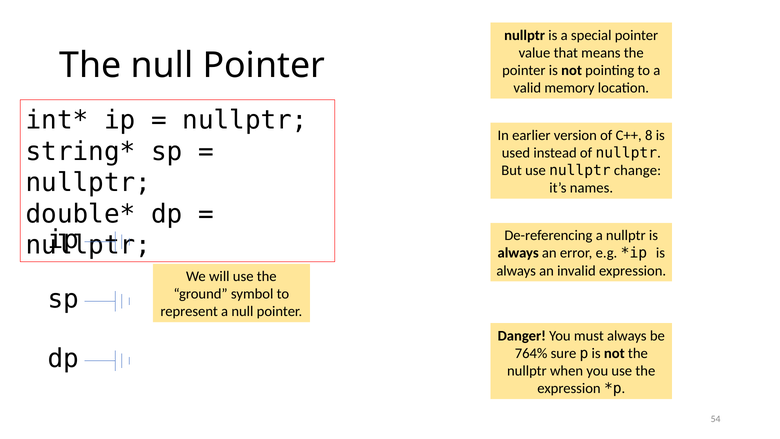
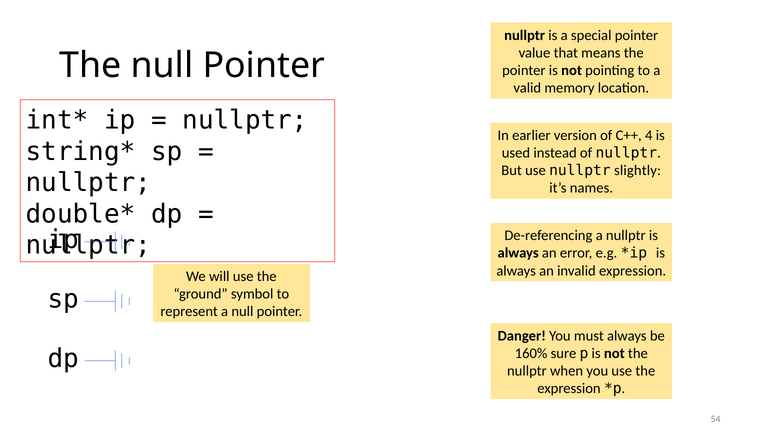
8: 8 -> 4
change: change -> slightly
764%: 764% -> 160%
